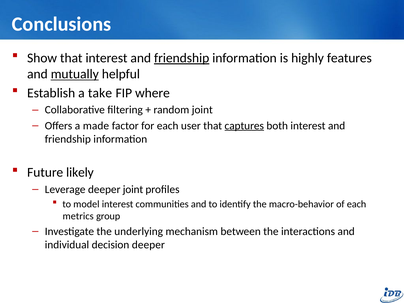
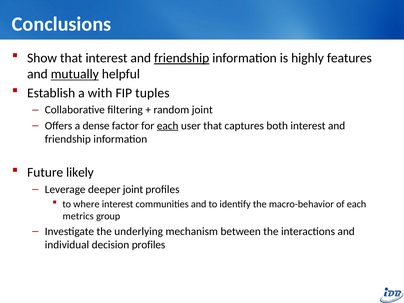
take: take -> with
where: where -> tuples
made: made -> dense
each at (168, 126) underline: none -> present
captures underline: present -> none
model: model -> where
decision deeper: deeper -> profiles
